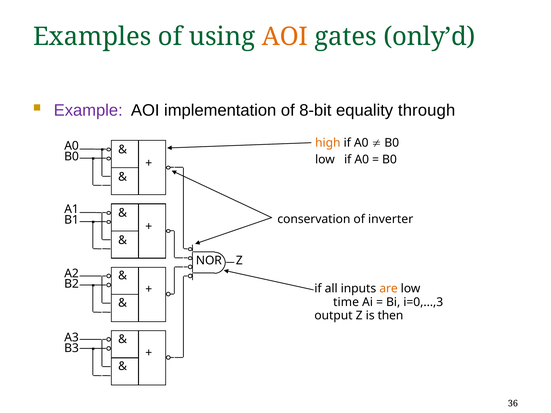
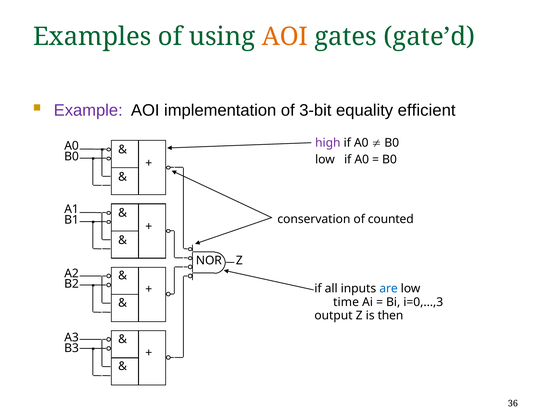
only’d: only’d -> gate’d
8-bit: 8-bit -> 3-bit
through: through -> efficient
high colour: orange -> purple
inverter: inverter -> counted
are colour: orange -> blue
